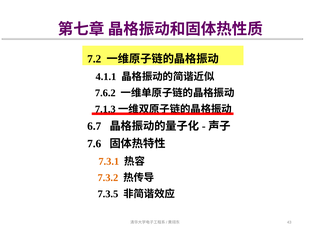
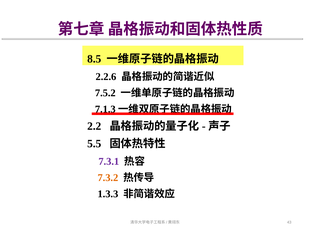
7.2: 7.2 -> 8.5
4.1.1: 4.1.1 -> 2.2.6
7.6.2: 7.6.2 -> 7.5.2
6.7: 6.7 -> 2.2
7.6: 7.6 -> 5.5
7.3.1 colour: orange -> purple
7.3.5: 7.3.5 -> 1.3.3
